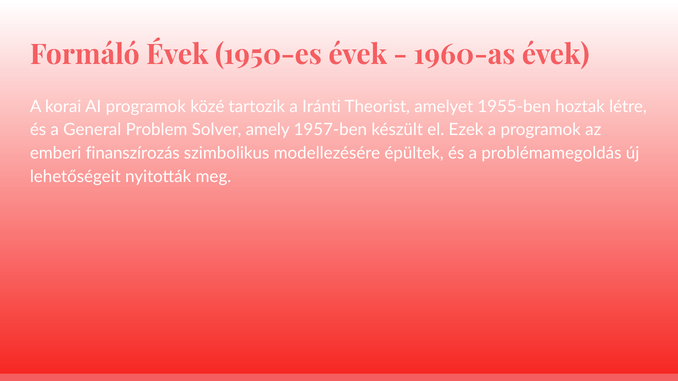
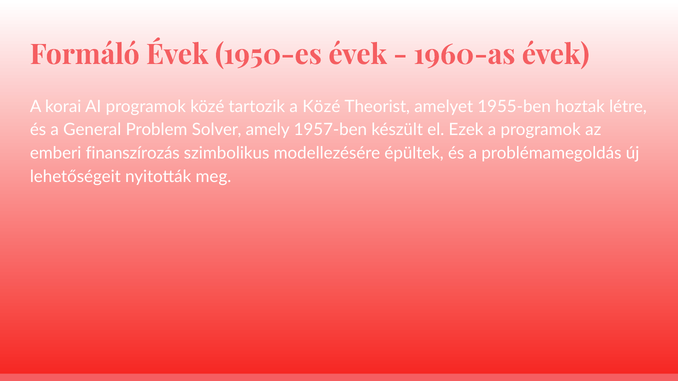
a Iránti: Iránti -> Közé
